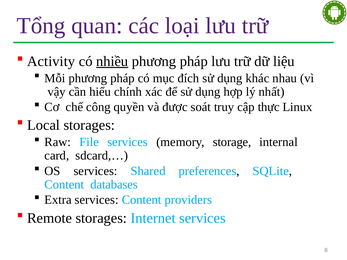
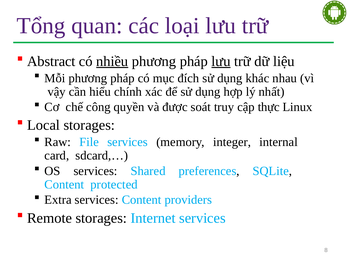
Activity: Activity -> Abstract
lưu at (221, 61) underline: none -> present
storage: storage -> integer
databases: databases -> protected
